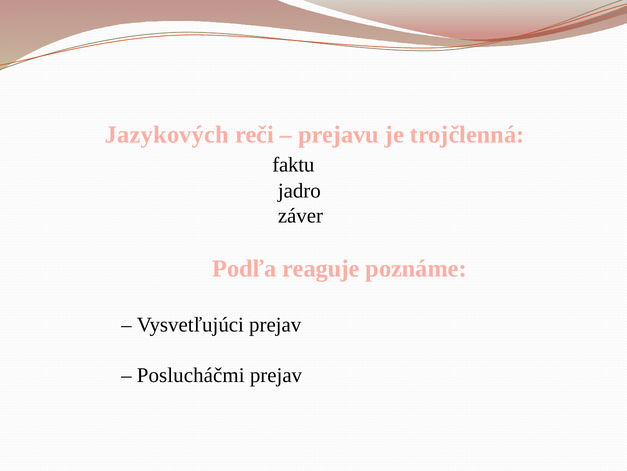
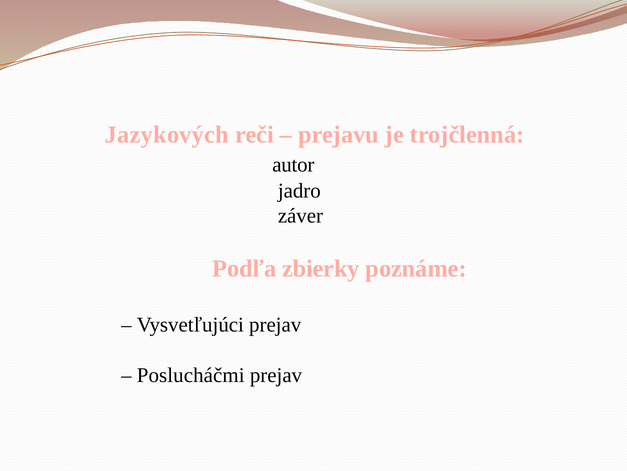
faktu: faktu -> autor
reaguje: reaguje -> zbierky
